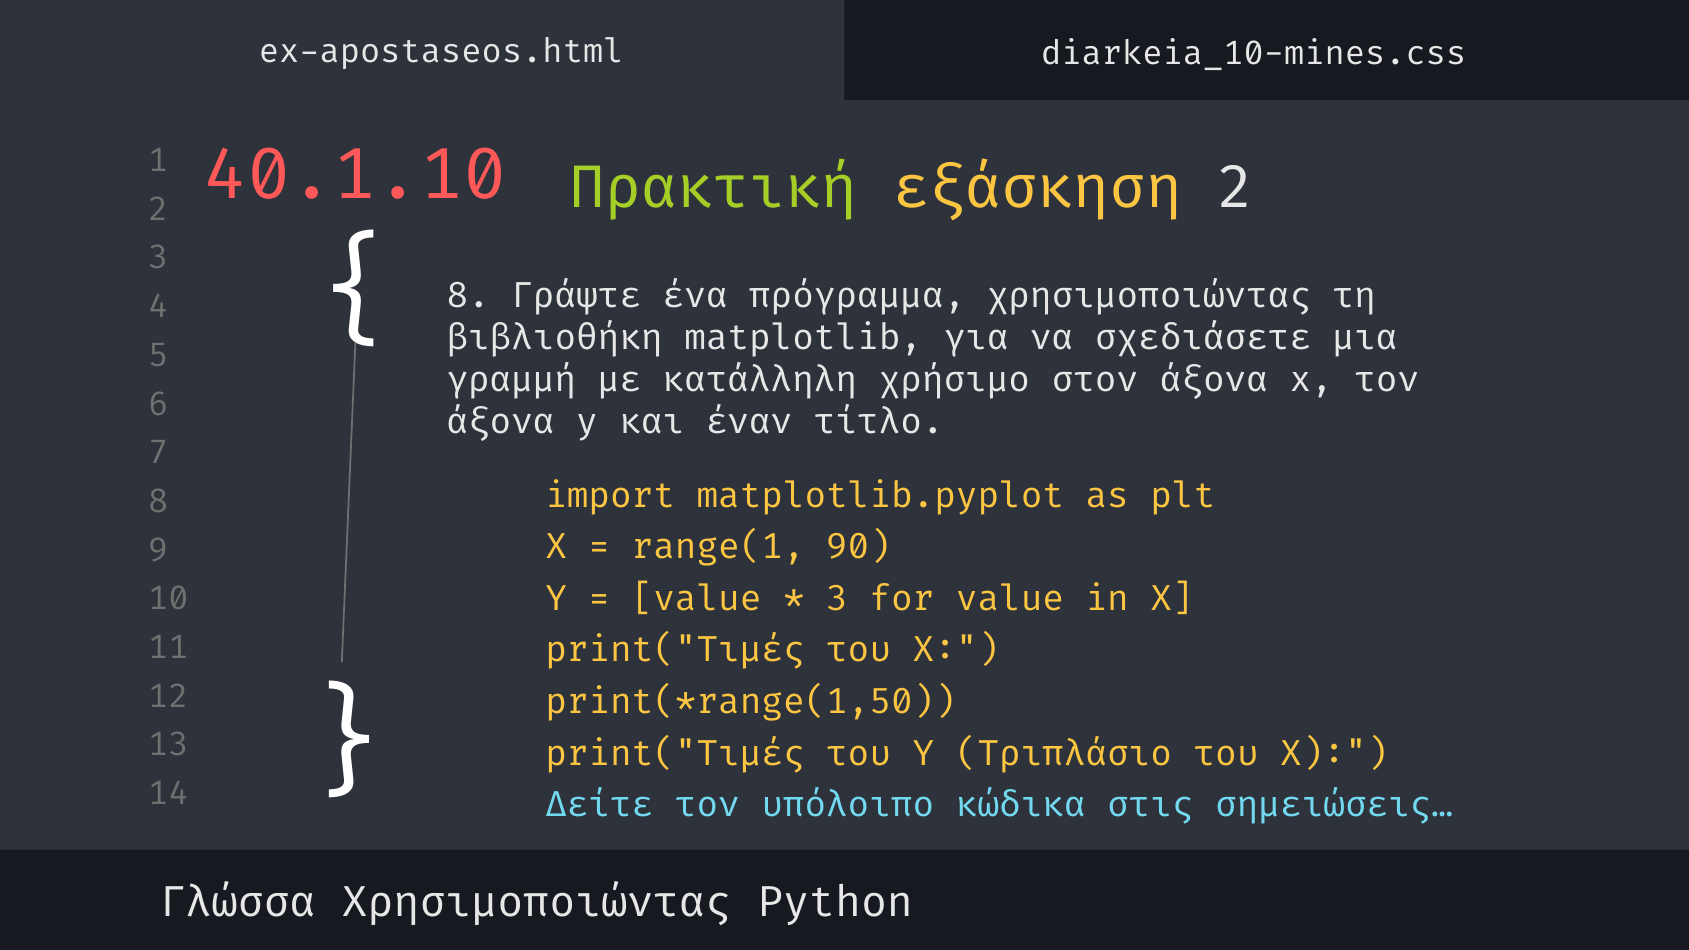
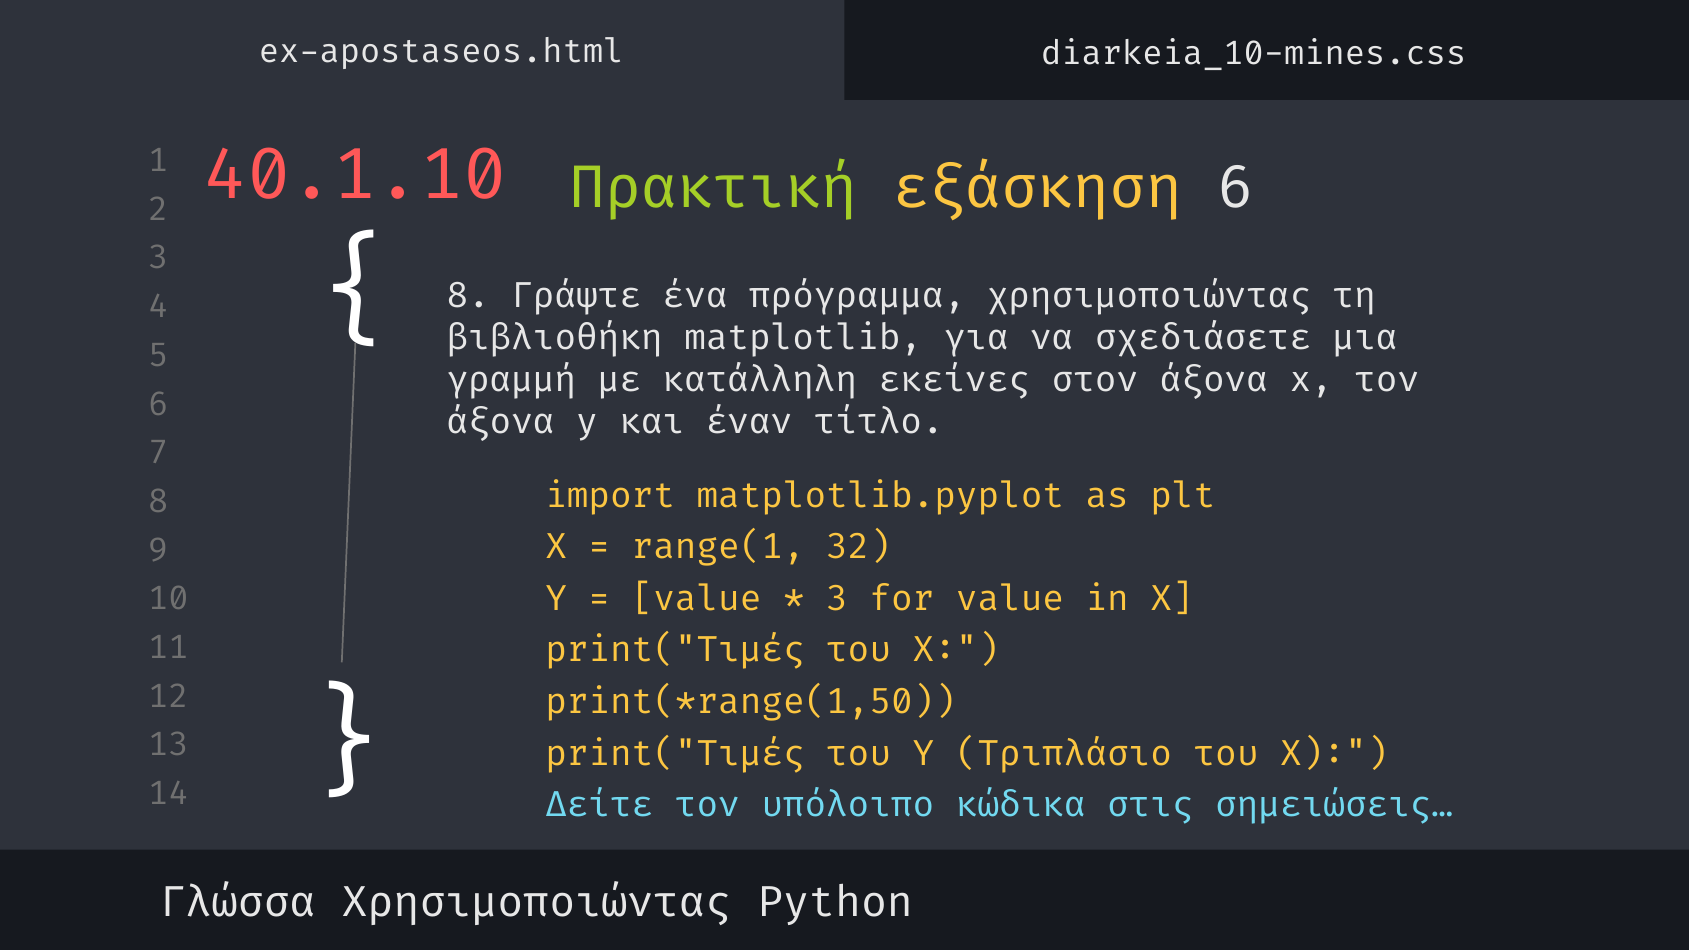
εξάσκηση 2: 2 -> 6
χρήσιμο: χρήσιμο -> εκείνες
90: 90 -> 32
